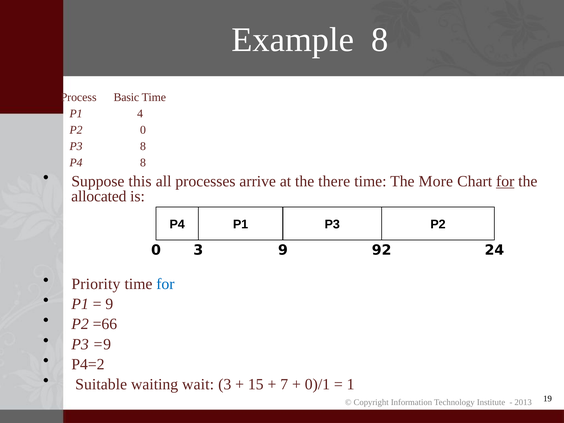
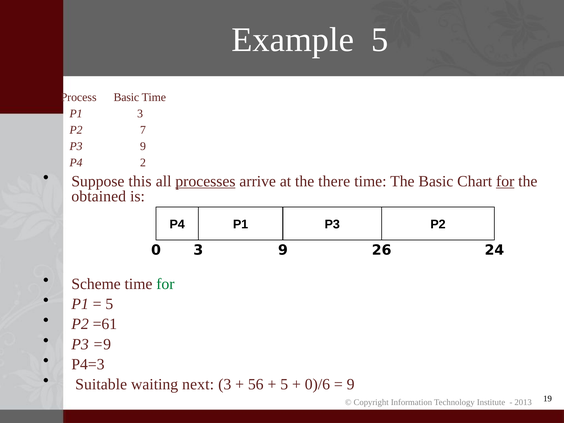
Example 8: 8 -> 5
P1 4: 4 -> 3
P2 0: 0 -> 7
P3 8: 8 -> 9
P4 8: 8 -> 2
processes underline: none -> present
The More: More -> Basic
allocated: allocated -> obtained
92: 92 -> 26
Priority: Priority -> Scheme
for at (165, 284) colour: blue -> green
9 at (109, 304): 9 -> 5
=66: =66 -> =61
P4=2: P4=2 -> P4=3
wait: wait -> next
15: 15 -> 56
7 at (284, 384): 7 -> 5
0)/1: 0)/1 -> 0)/6
1 at (351, 384): 1 -> 9
